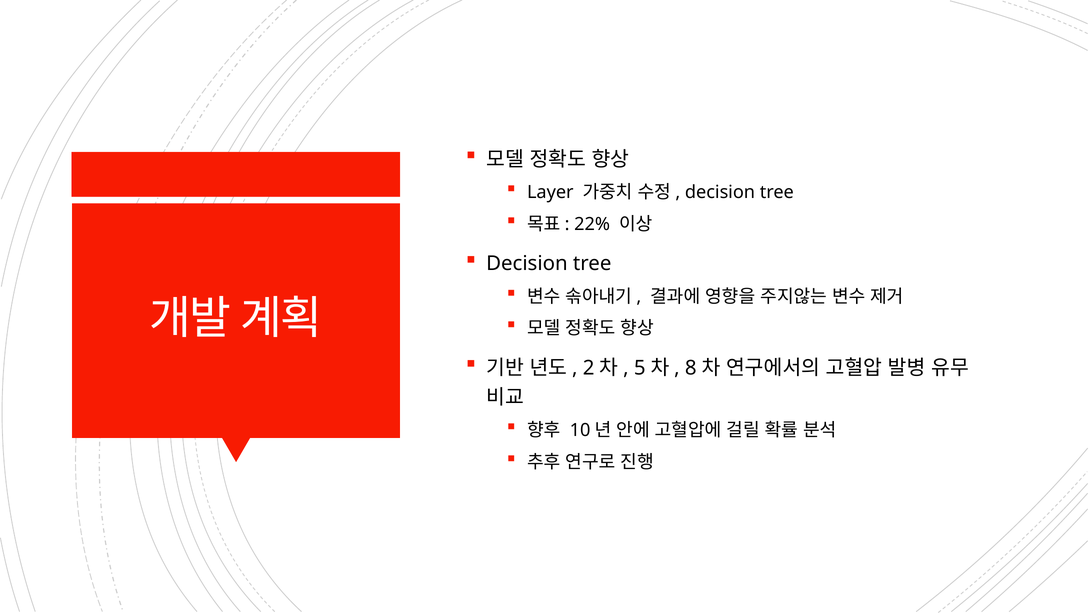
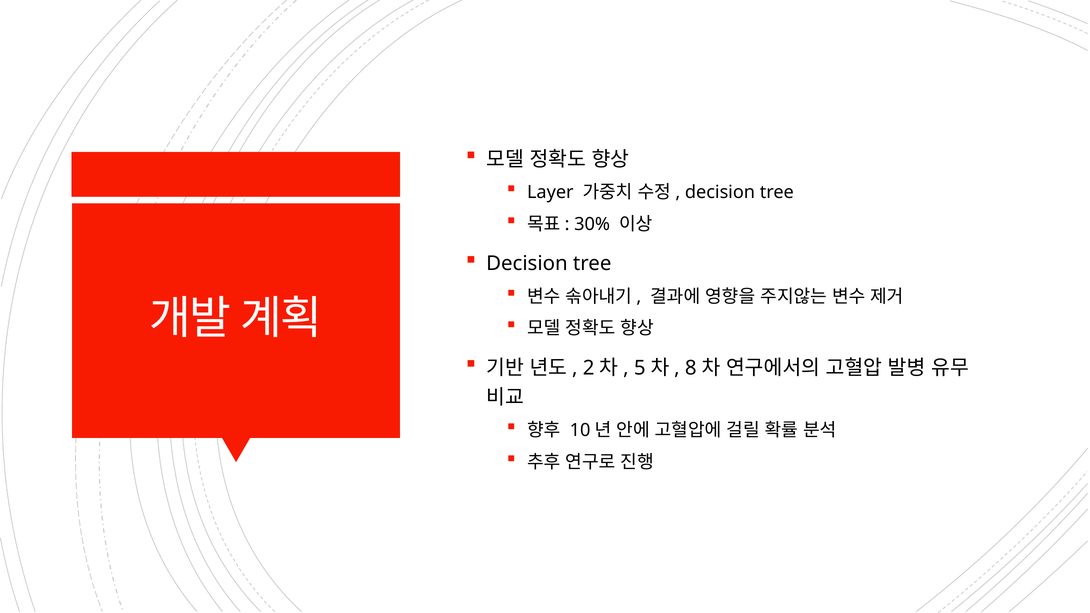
22%: 22% -> 30%
